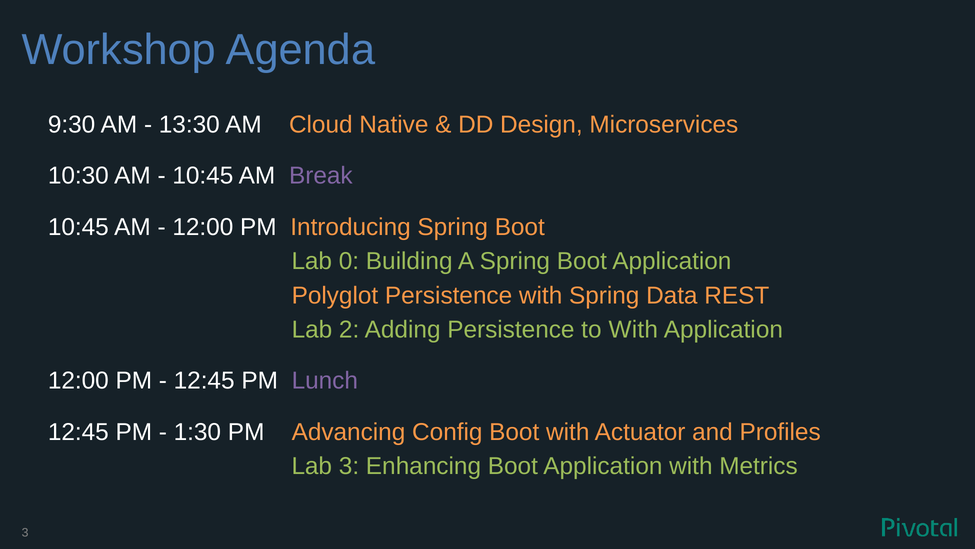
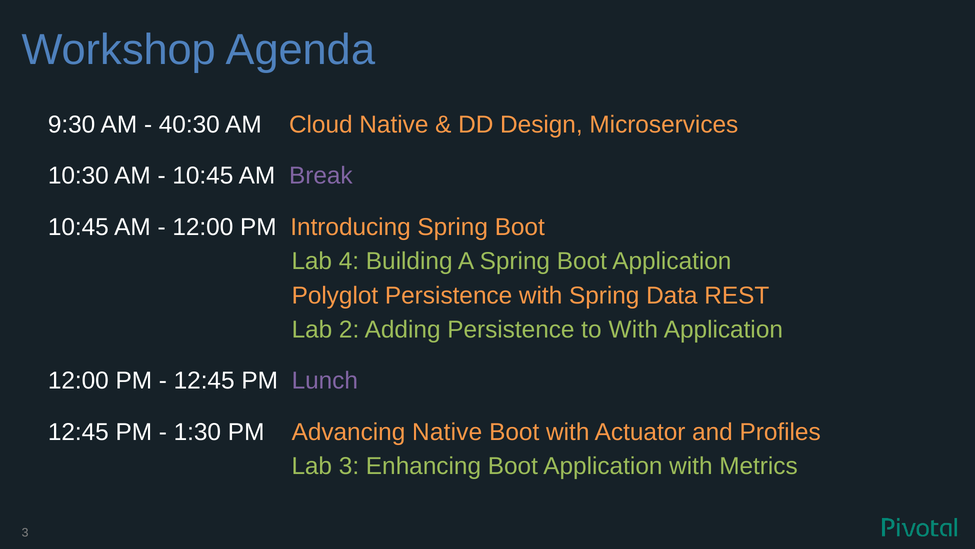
13:30: 13:30 -> 40:30
0: 0 -> 4
Advancing Config: Config -> Native
